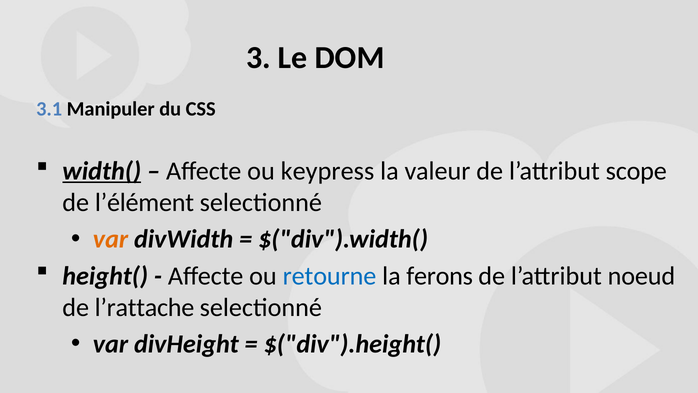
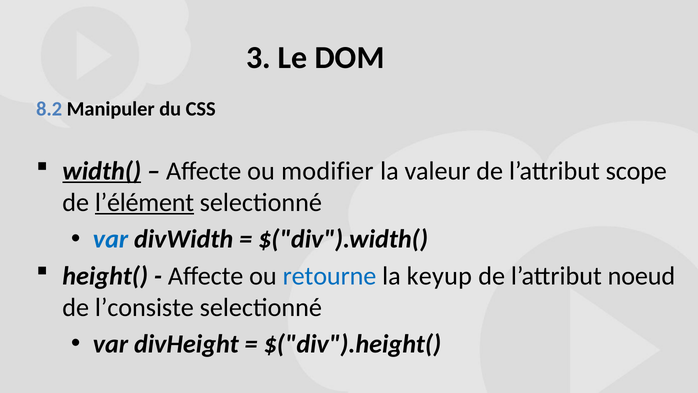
3.1: 3.1 -> 8.2
keypress: keypress -> modifier
l’élément underline: none -> present
var at (111, 239) colour: orange -> blue
ferons: ferons -> keyup
l’rattache: l’rattache -> l’consiste
